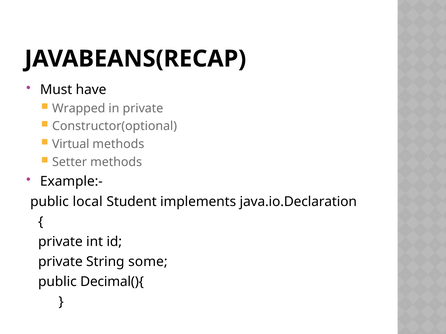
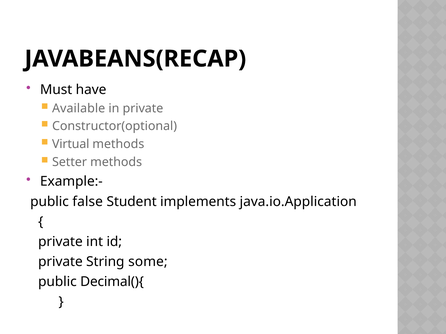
Wrapped: Wrapped -> Available
local: local -> false
java.io.Declaration: java.io.Declaration -> java.io.Application
